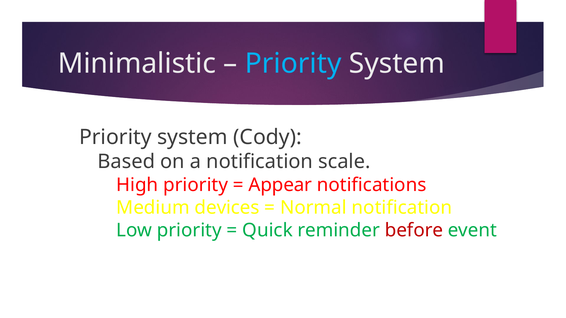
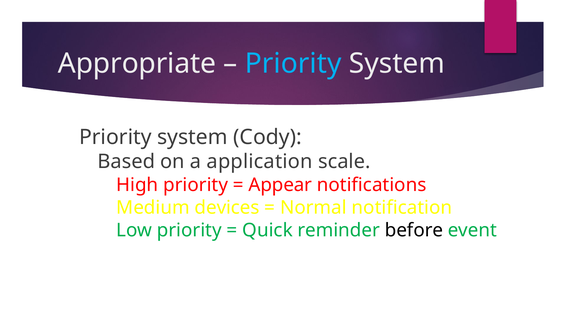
Minimalistic: Minimalistic -> Appropriate
a notification: notification -> application
before colour: red -> black
